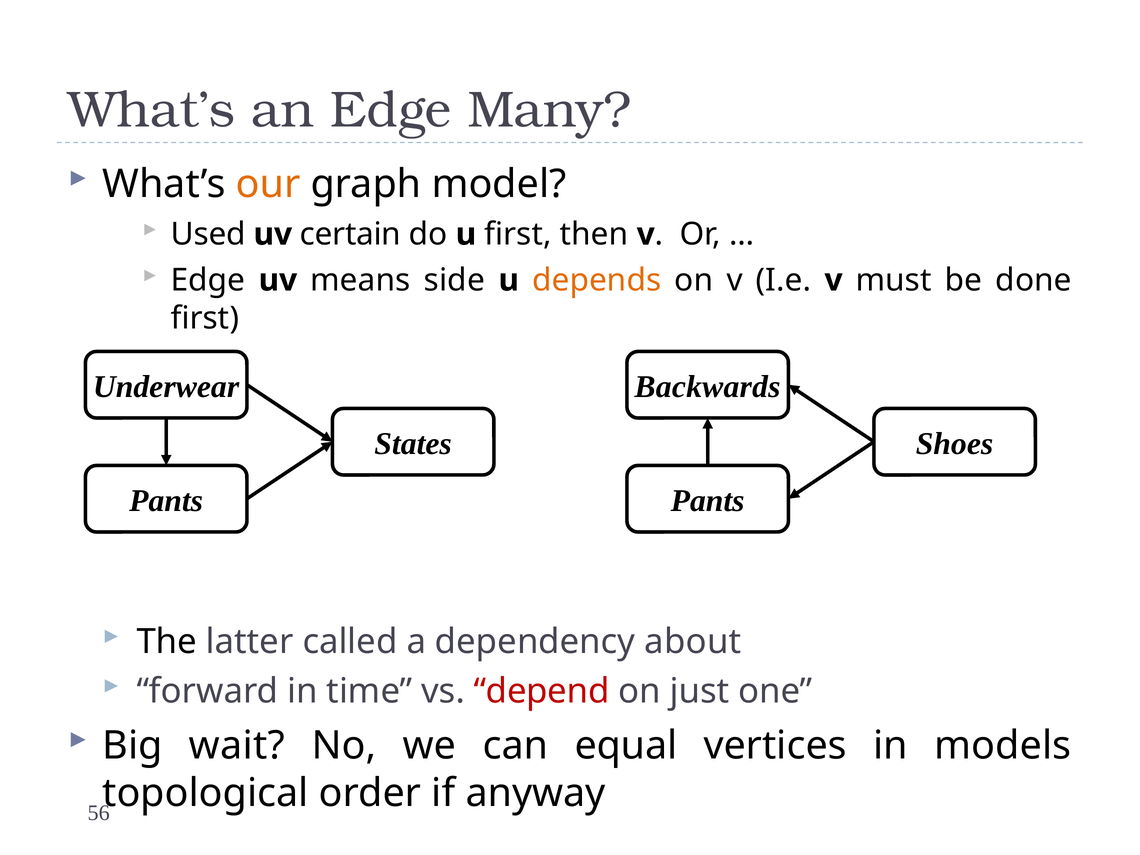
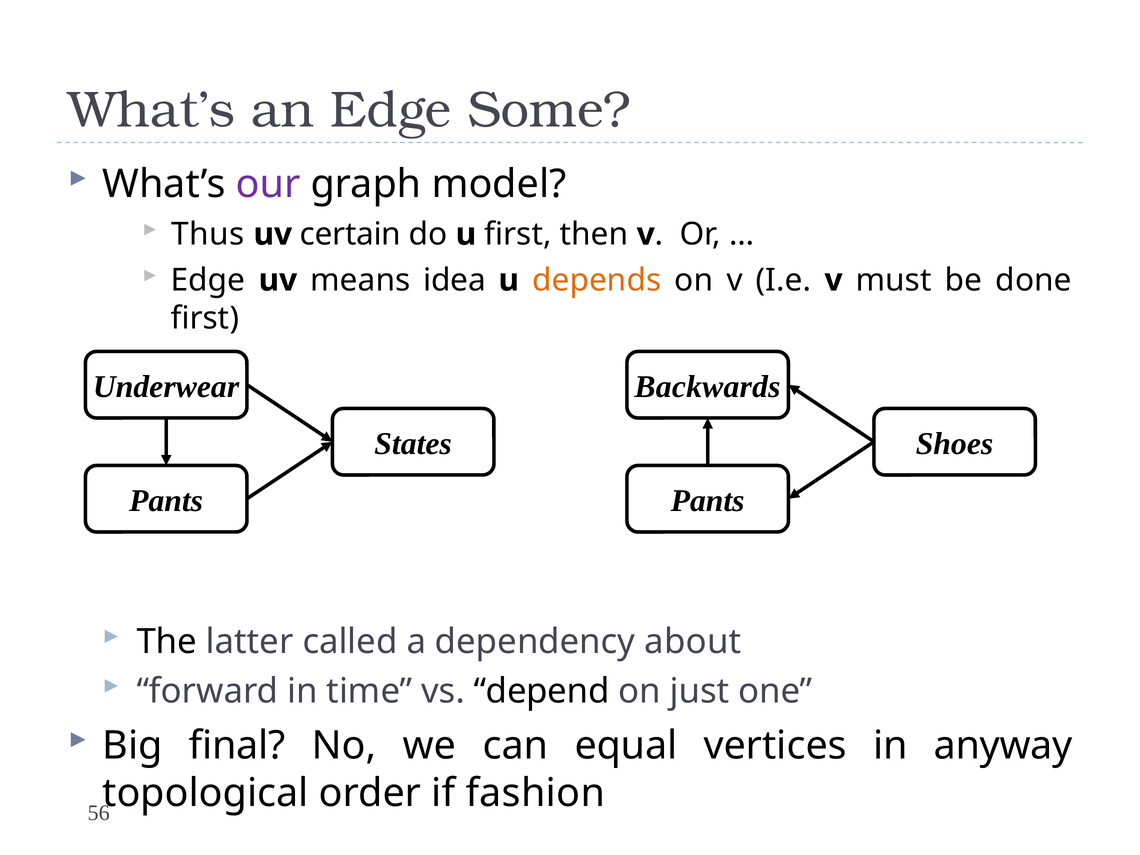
Many: Many -> Some
our colour: orange -> purple
Used: Used -> Thus
side: side -> idea
depend colour: red -> black
wait: wait -> final
models: models -> anyway
anyway: anyway -> fashion
